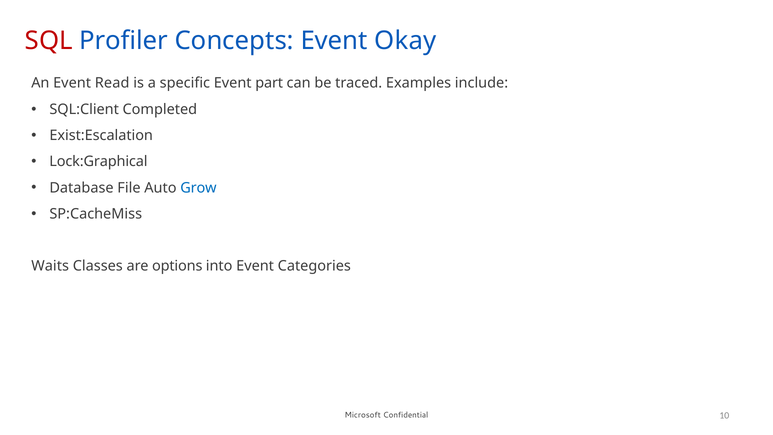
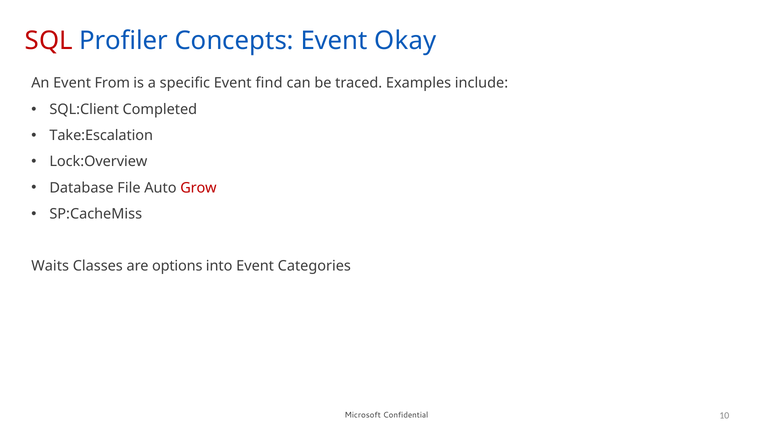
Read: Read -> From
part: part -> find
Exist:Escalation: Exist:Escalation -> Take:Escalation
Lock:Graphical: Lock:Graphical -> Lock:Overview
Grow colour: blue -> red
